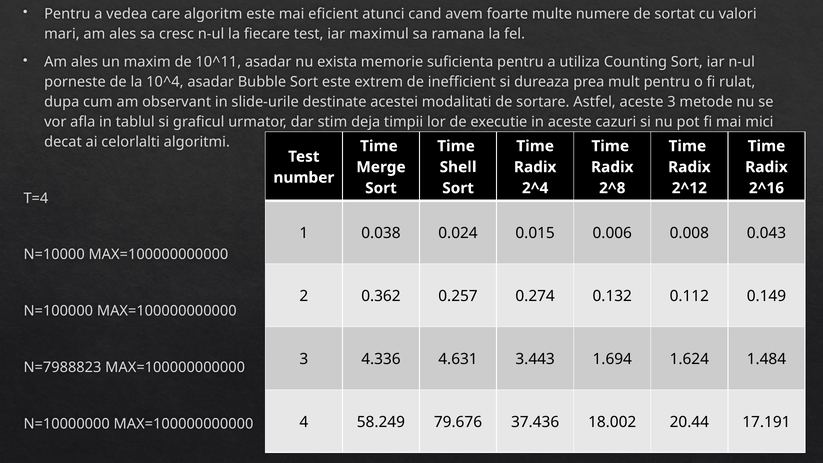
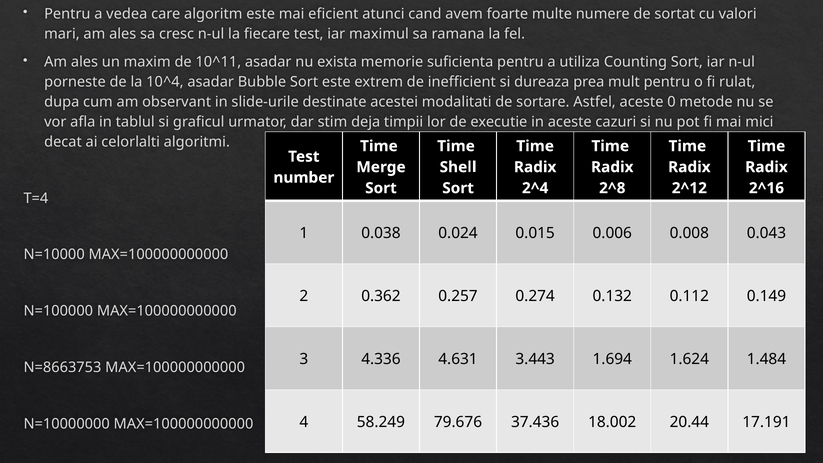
aceste 3: 3 -> 0
N=7988823: N=7988823 -> N=8663753
